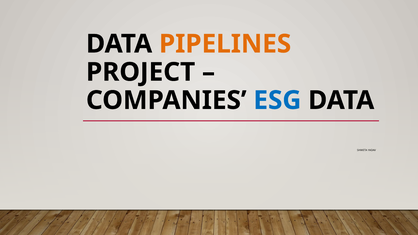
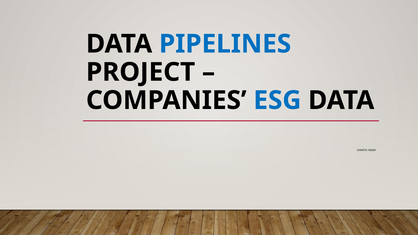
PIPELINES colour: orange -> blue
